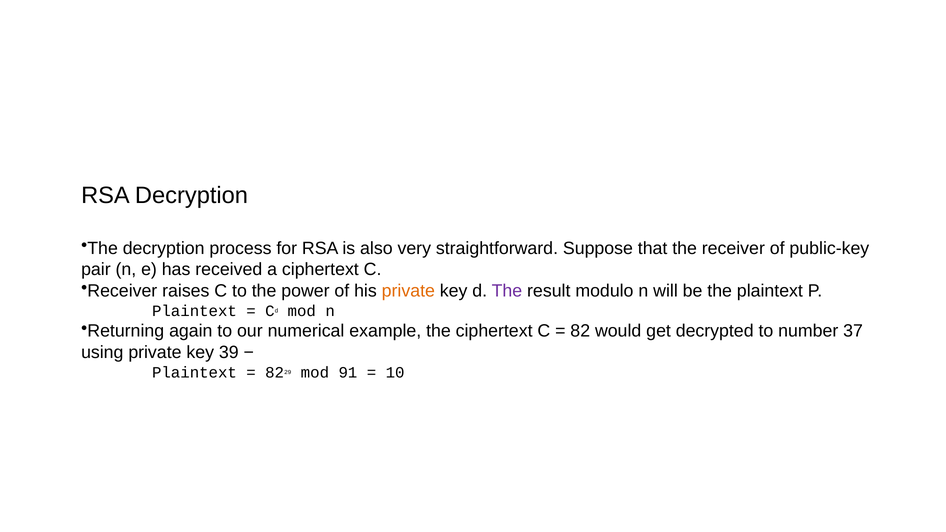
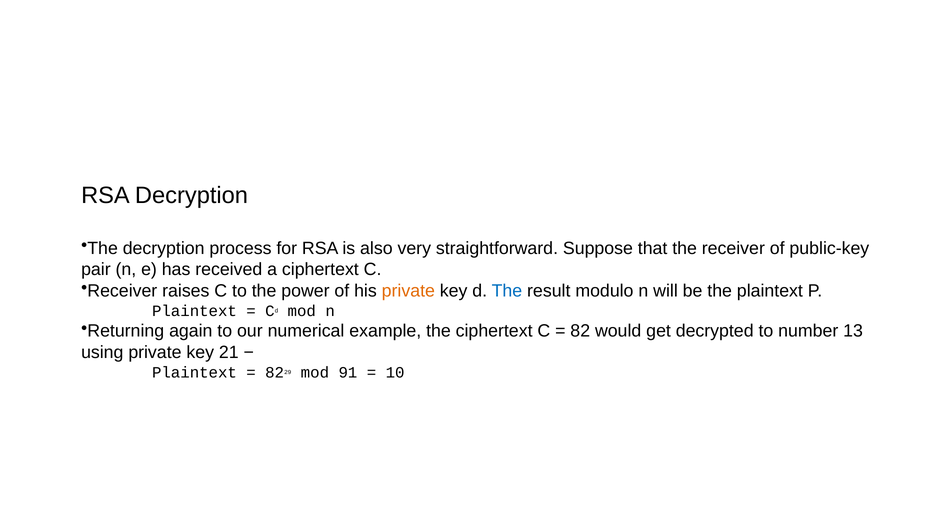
The at (507, 291) colour: purple -> blue
37: 37 -> 13
39: 39 -> 21
